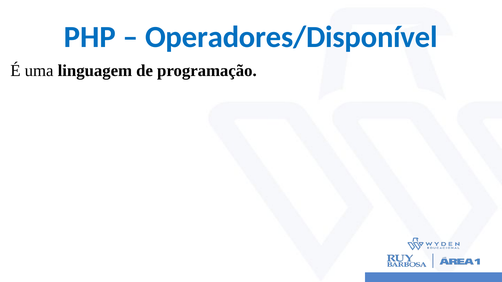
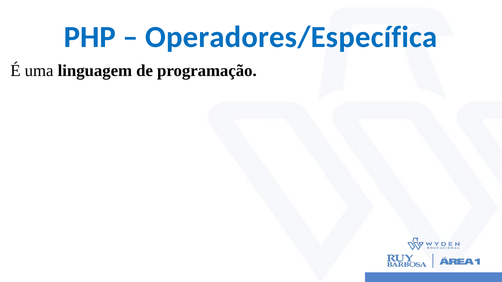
Operadores/Disponível: Operadores/Disponível -> Operadores/Específica
